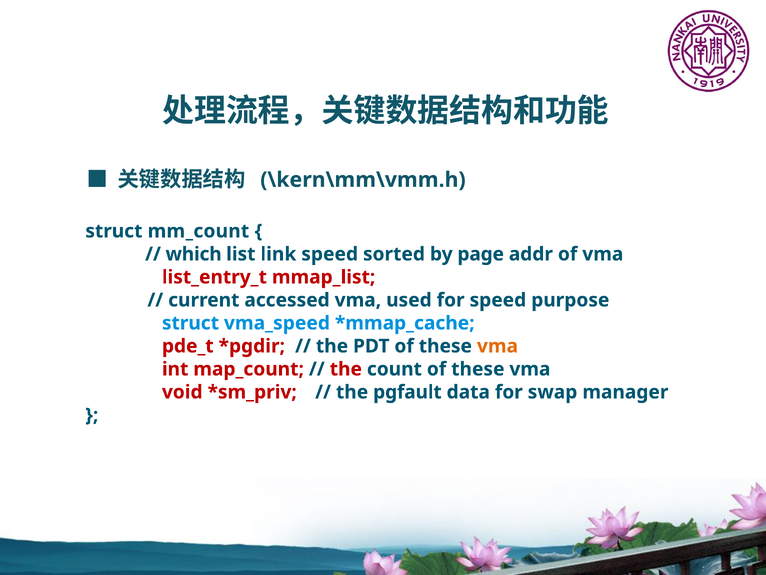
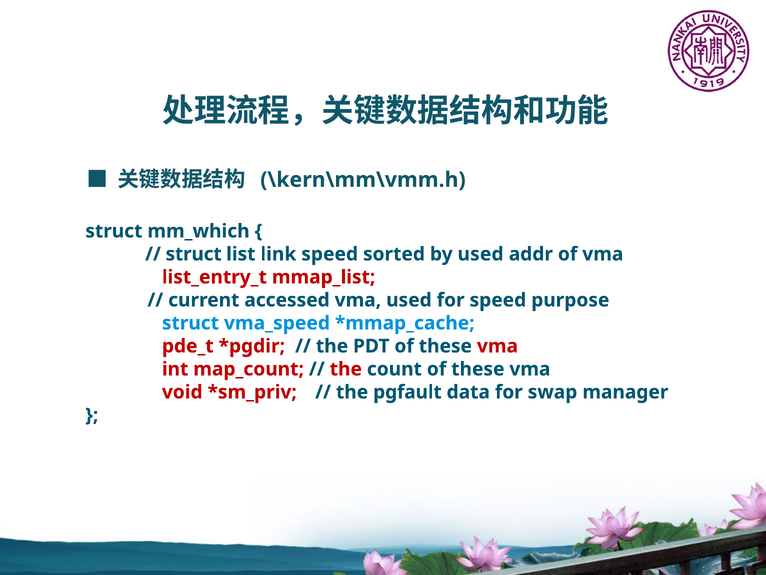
mm_count: mm_count -> mm_which
which at (194, 254): which -> struct
by page: page -> used
vma at (497, 346) colour: orange -> red
